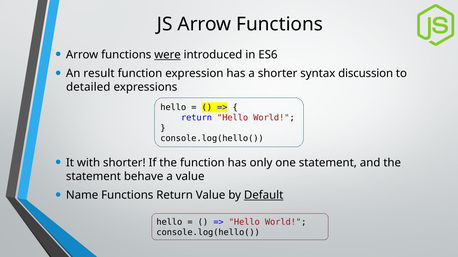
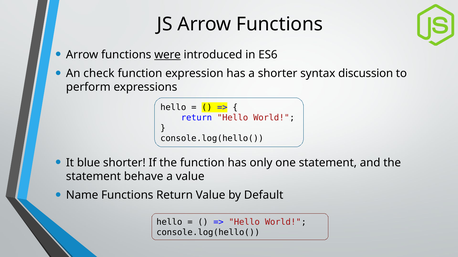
result: result -> check
detailed: detailed -> perform
with: with -> blue
Default underline: present -> none
